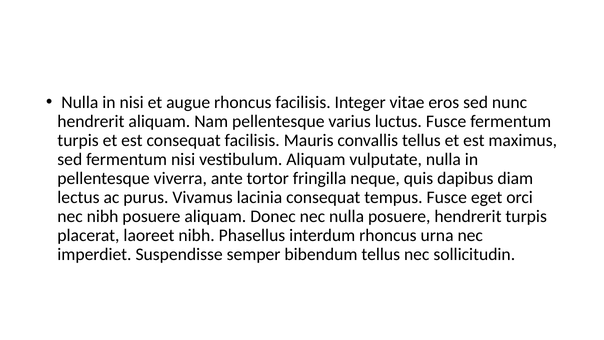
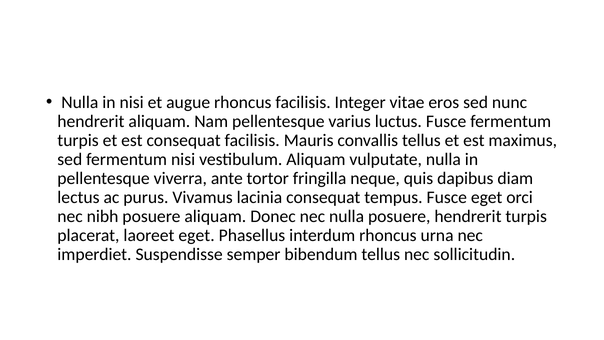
laoreet nibh: nibh -> eget
